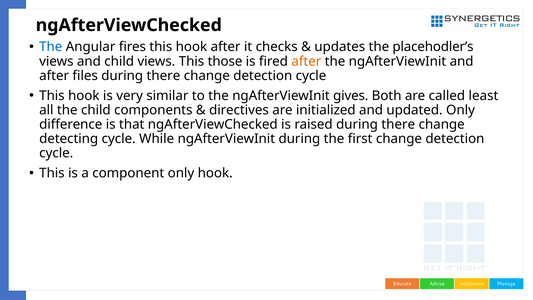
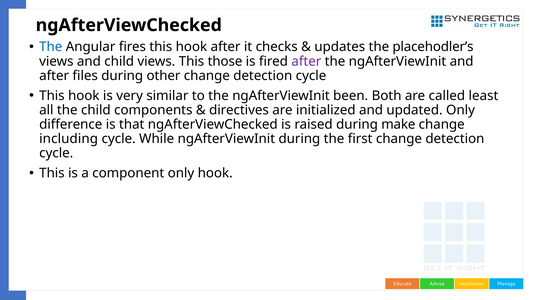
after at (306, 61) colour: orange -> purple
there at (163, 76): there -> other
gives: gives -> been
raised during there: there -> make
detecting: detecting -> including
